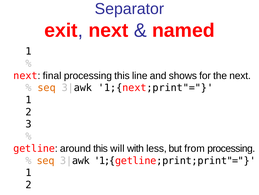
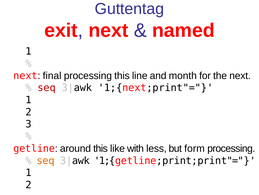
Separator: Separator -> Guttentag
shows: shows -> month
seq at (47, 87) colour: orange -> red
will: will -> like
from: from -> form
